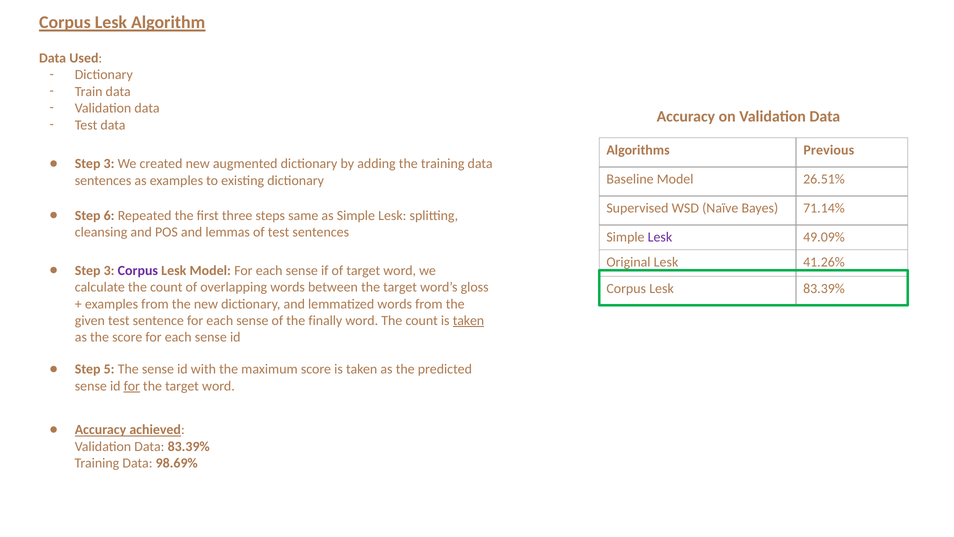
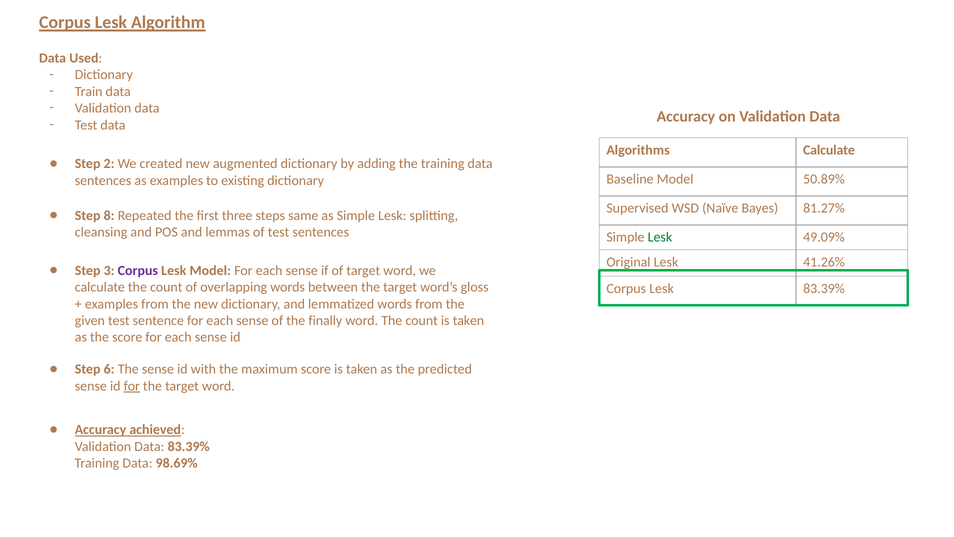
Algorithms Previous: Previous -> Calculate
3 at (109, 164): 3 -> 2
26.51%: 26.51% -> 50.89%
71.14%: 71.14% -> 81.27%
6: 6 -> 8
Lesk at (660, 237) colour: purple -> green
taken at (468, 320) underline: present -> none
5: 5 -> 6
